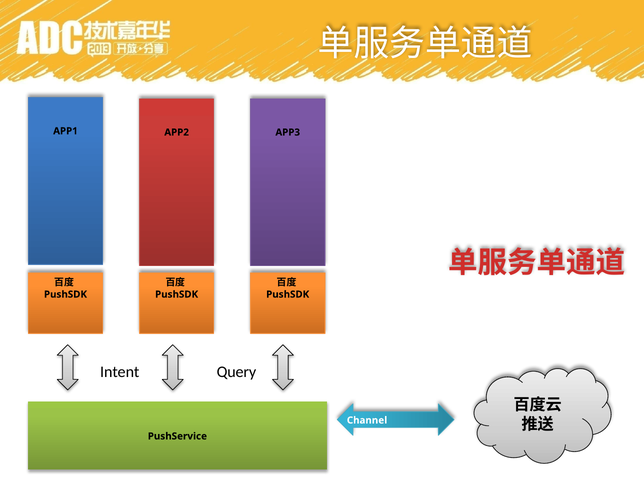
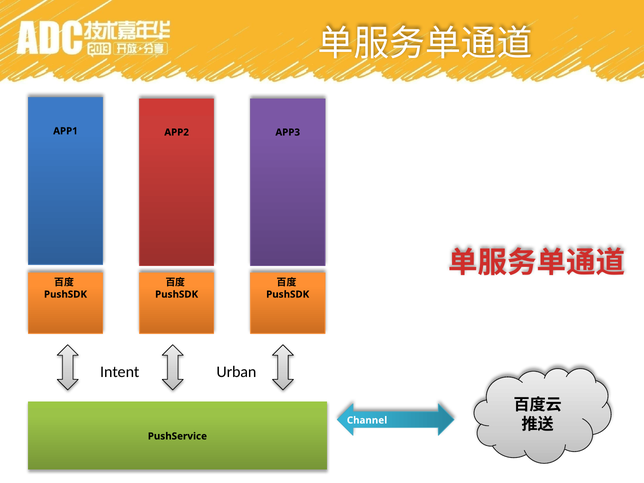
Query: Query -> Urban
